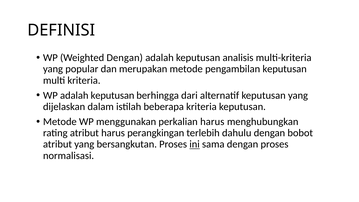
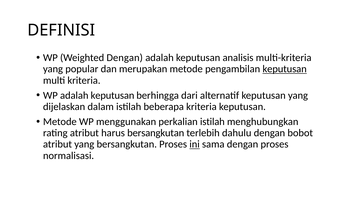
keputusan at (285, 69) underline: none -> present
perkalian harus: harus -> istilah
harus perangkingan: perangkingan -> bersangkutan
